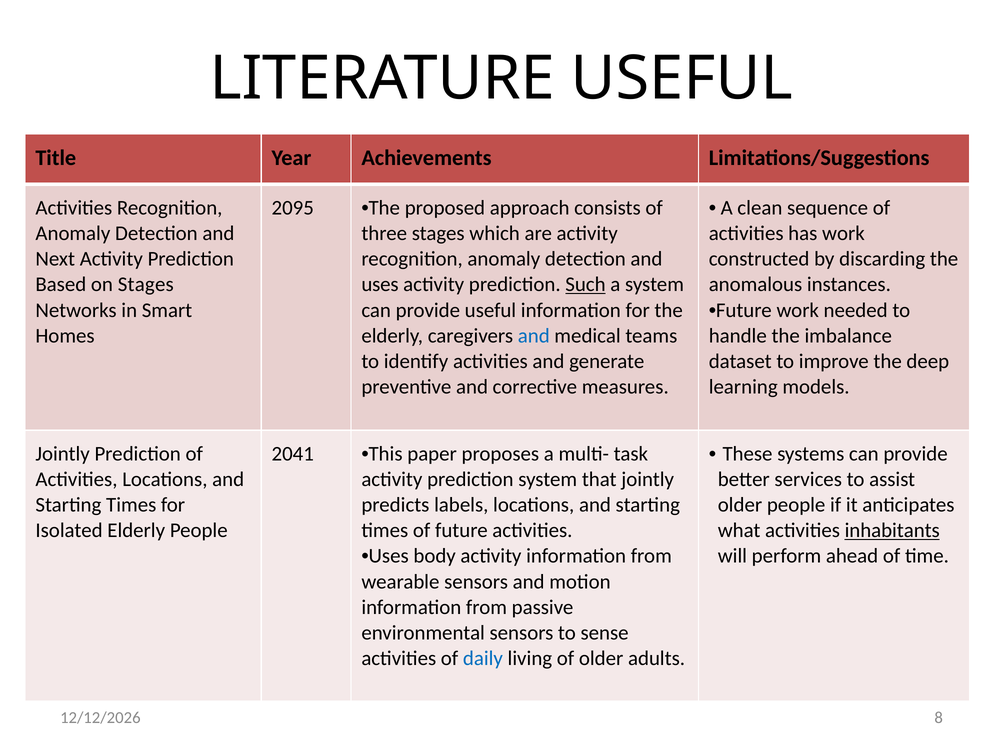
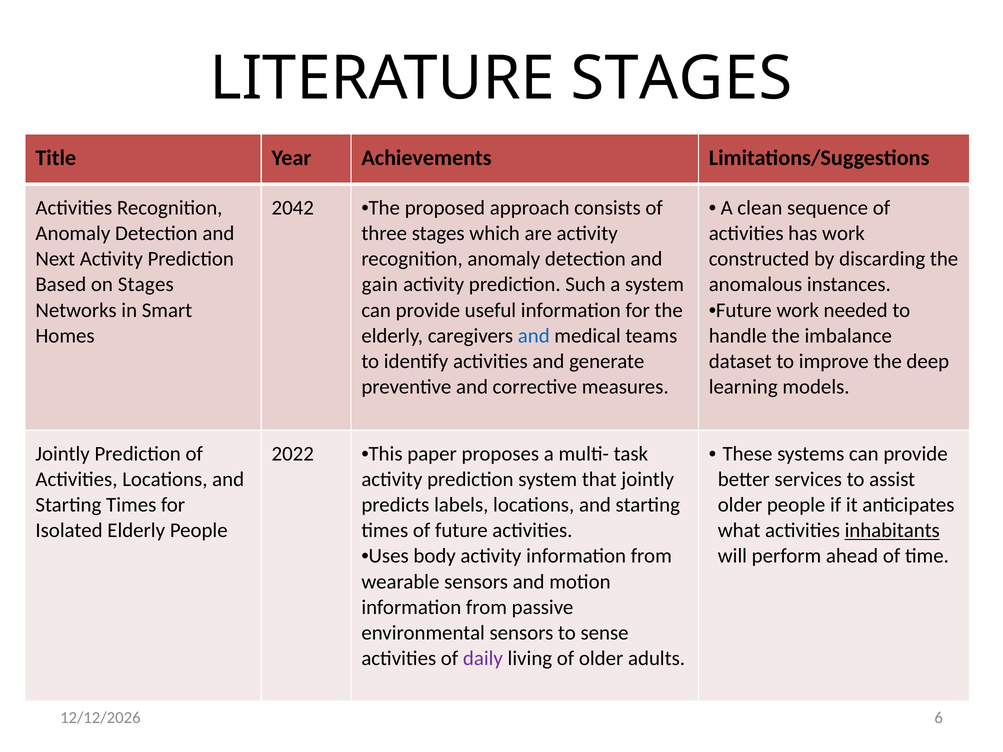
LITERATURE USEFUL: USEFUL -> STAGES
2095: 2095 -> 2042
uses at (380, 285): uses -> gain
Such underline: present -> none
2041: 2041 -> 2022
daily colour: blue -> purple
8: 8 -> 6
